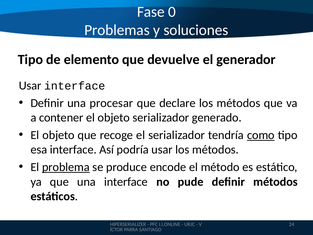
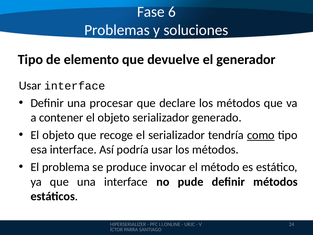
0: 0 -> 6
problema underline: present -> none
encode: encode -> invocar
